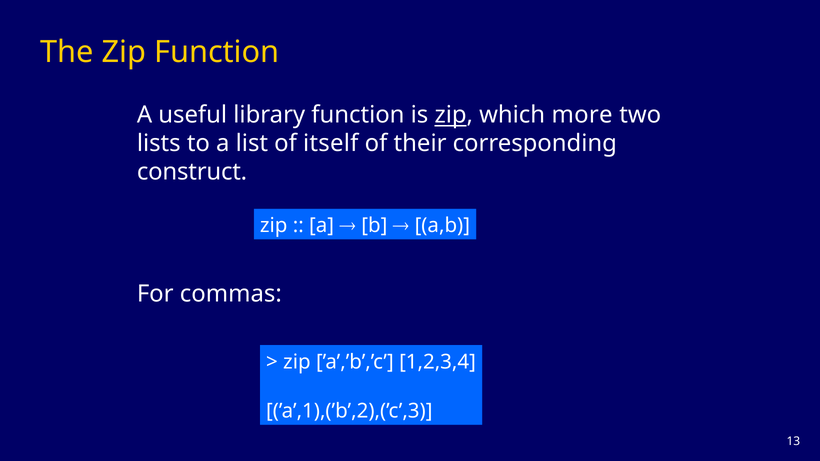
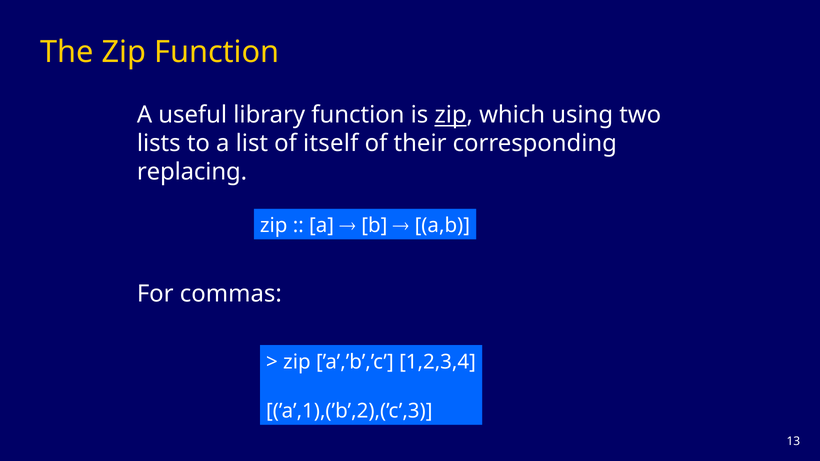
more: more -> using
construct: construct -> replacing
